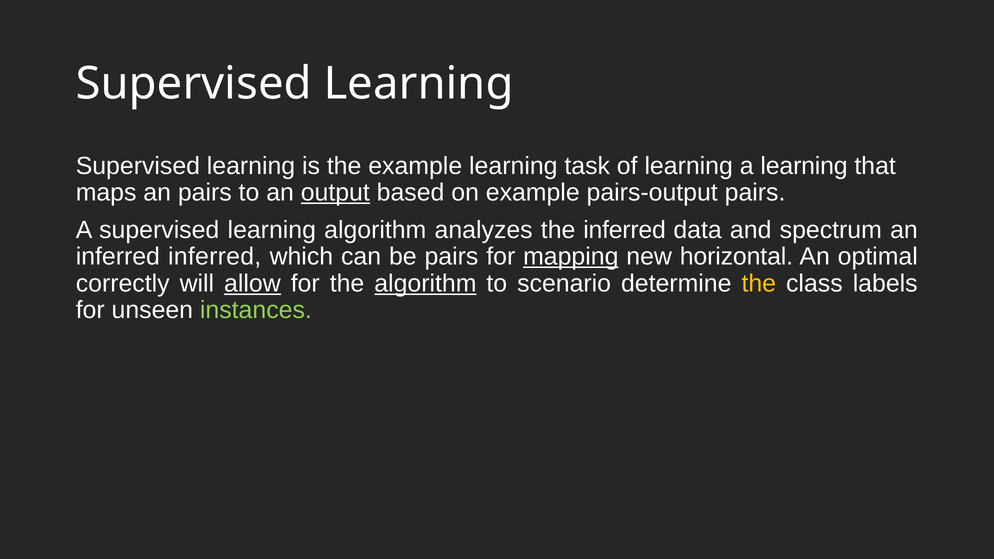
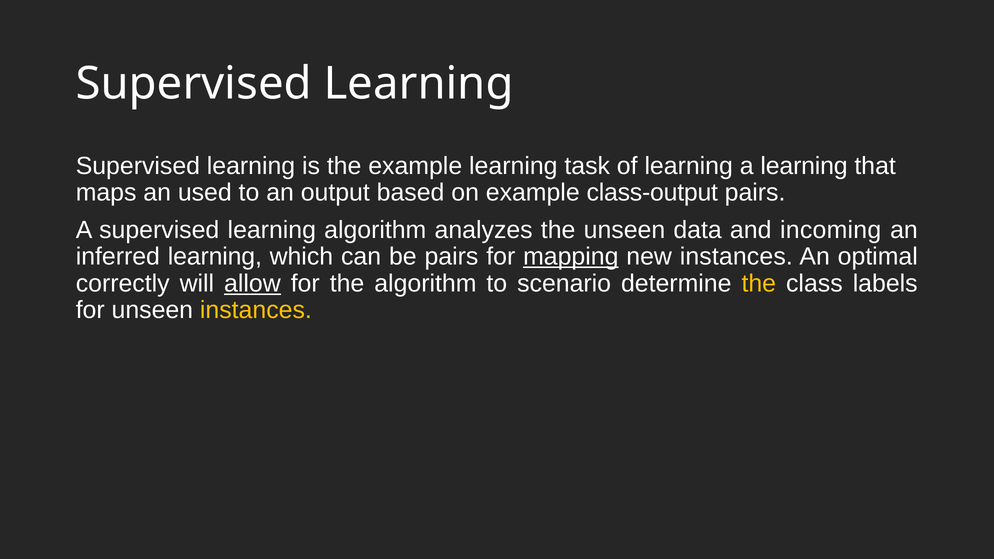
an pairs: pairs -> used
output underline: present -> none
pairs-output: pairs-output -> class-output
the inferred: inferred -> unseen
spectrum: spectrum -> incoming
inferred inferred: inferred -> learning
new horizontal: horizontal -> instances
algorithm at (425, 284) underline: present -> none
instances at (256, 310) colour: light green -> yellow
